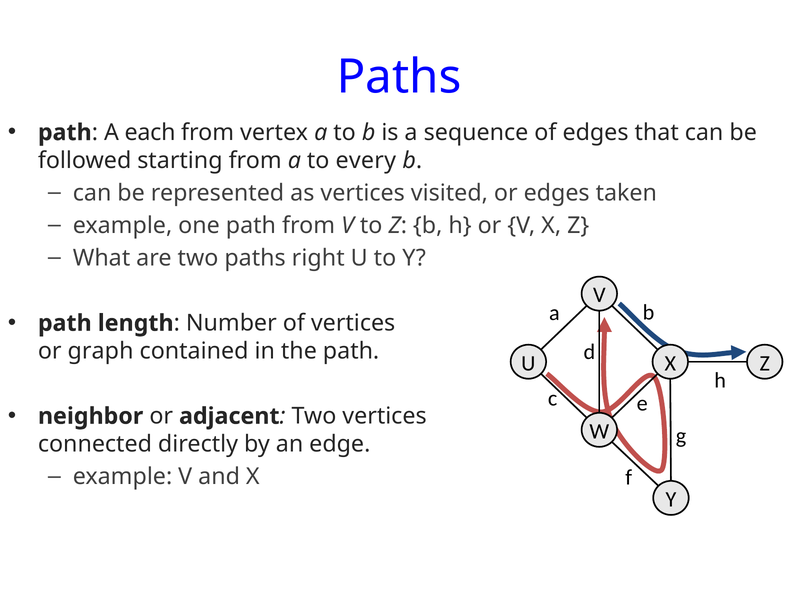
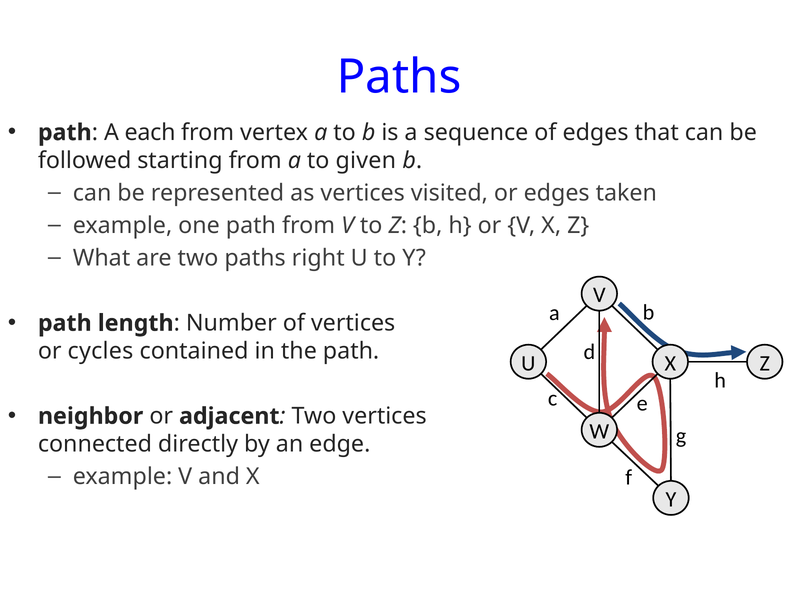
every: every -> given
graph: graph -> cycles
